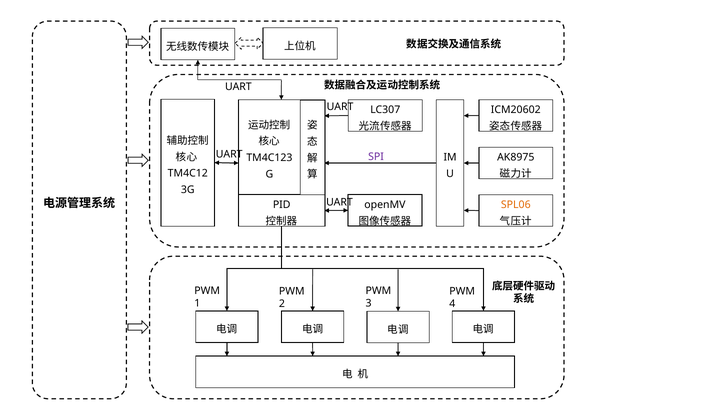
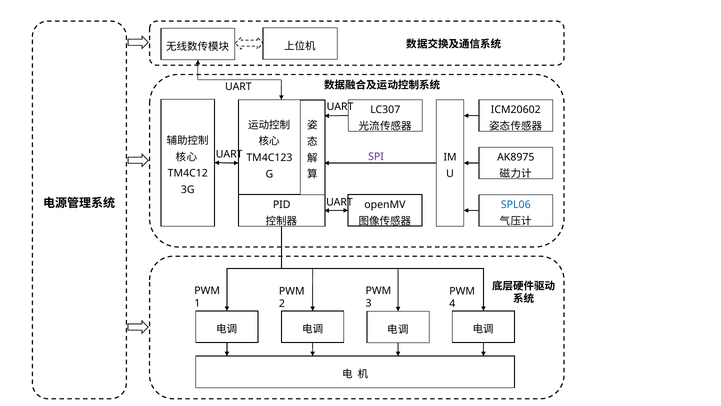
SPL06 colour: orange -> blue
